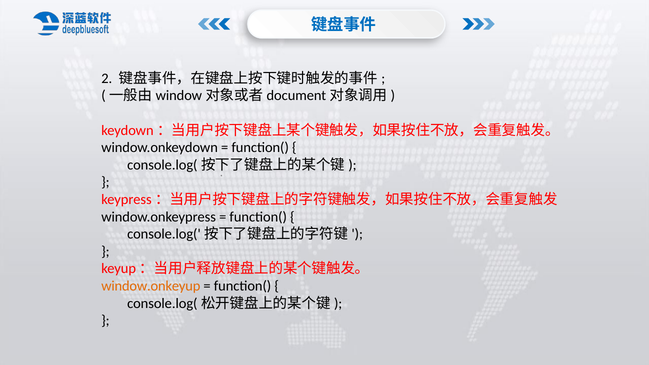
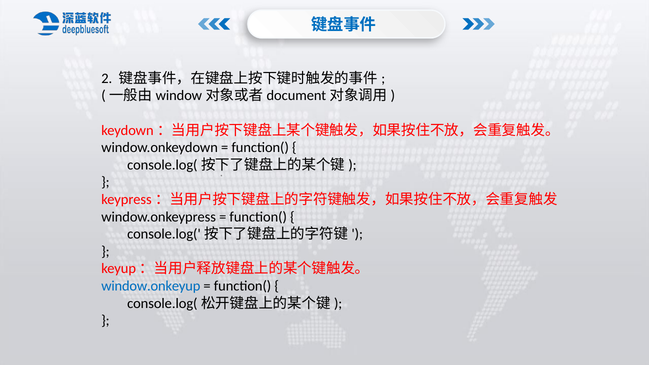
window.onkeyup colour: orange -> blue
